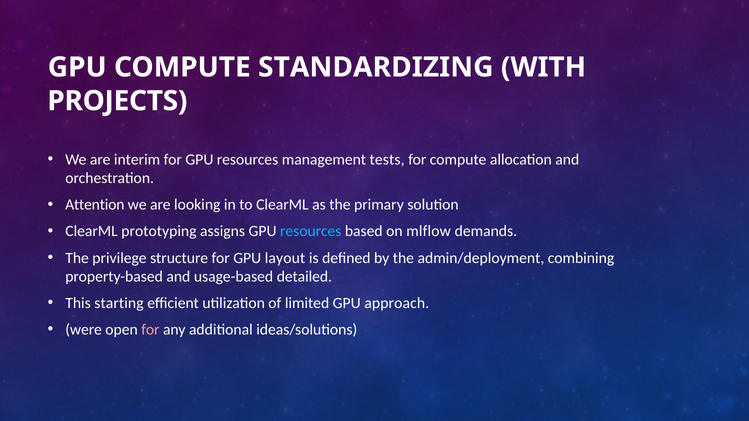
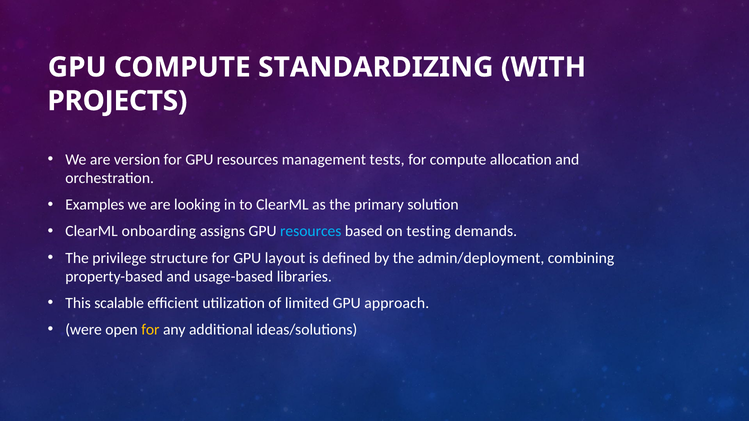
interim: interim -> version
Attention: Attention -> Examples
prototyping: prototyping -> onboarding
mlflow: mlflow -> testing
detailed: detailed -> libraries
starting: starting -> scalable
for at (150, 330) colour: pink -> yellow
